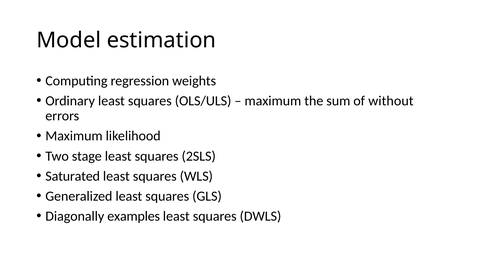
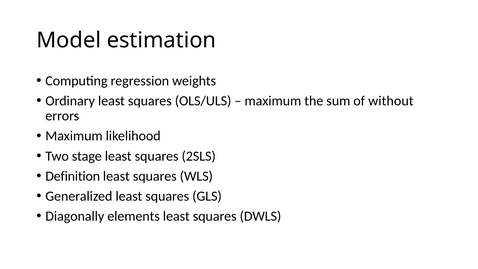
Saturated: Saturated -> Definition
examples: examples -> elements
